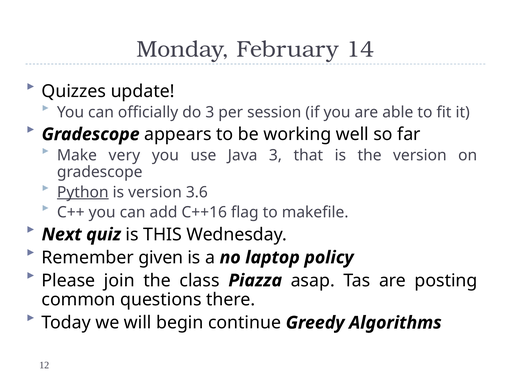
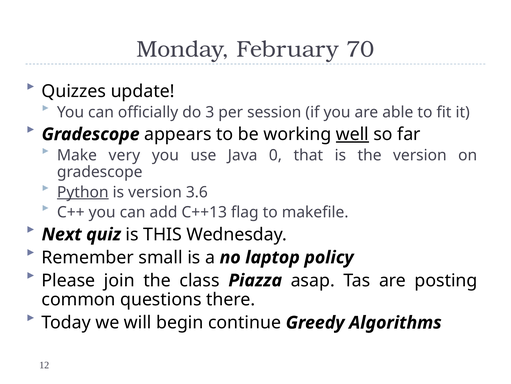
14: 14 -> 70
well underline: none -> present
Java 3: 3 -> 0
C++16: C++16 -> C++13
given: given -> small
